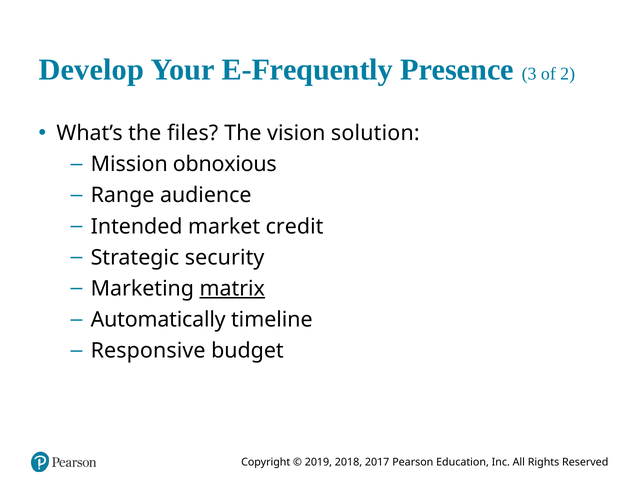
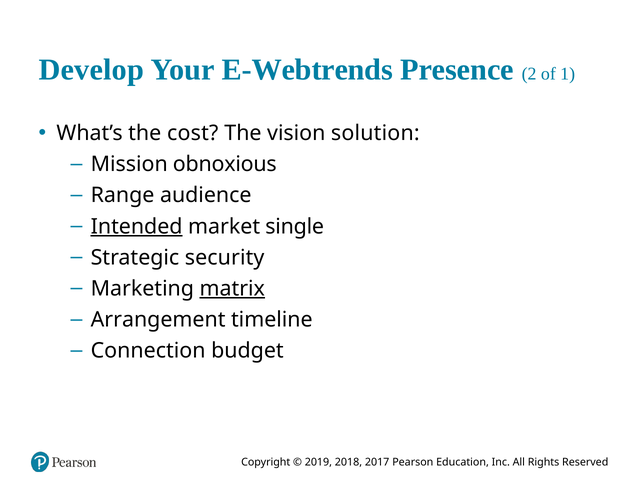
E-Frequently: E-Frequently -> E-Webtrends
3: 3 -> 2
2: 2 -> 1
files: files -> cost
Intended underline: none -> present
credit: credit -> single
Automatically: Automatically -> Arrangement
Responsive: Responsive -> Connection
